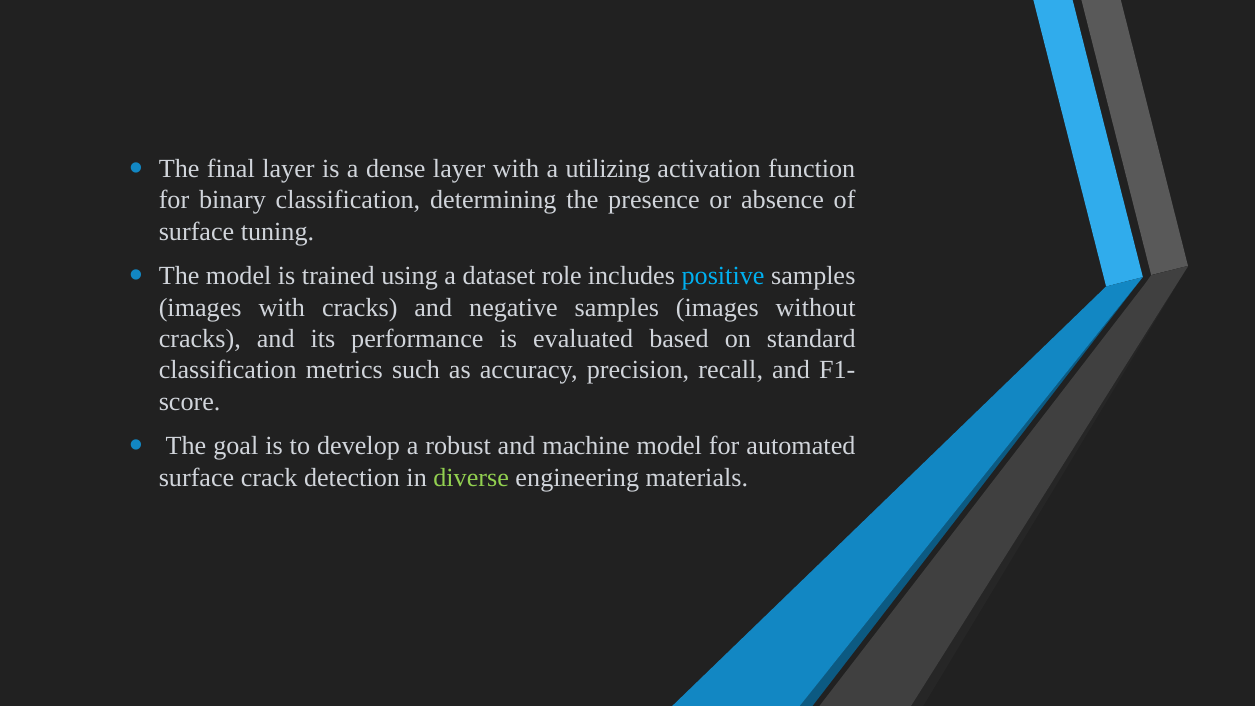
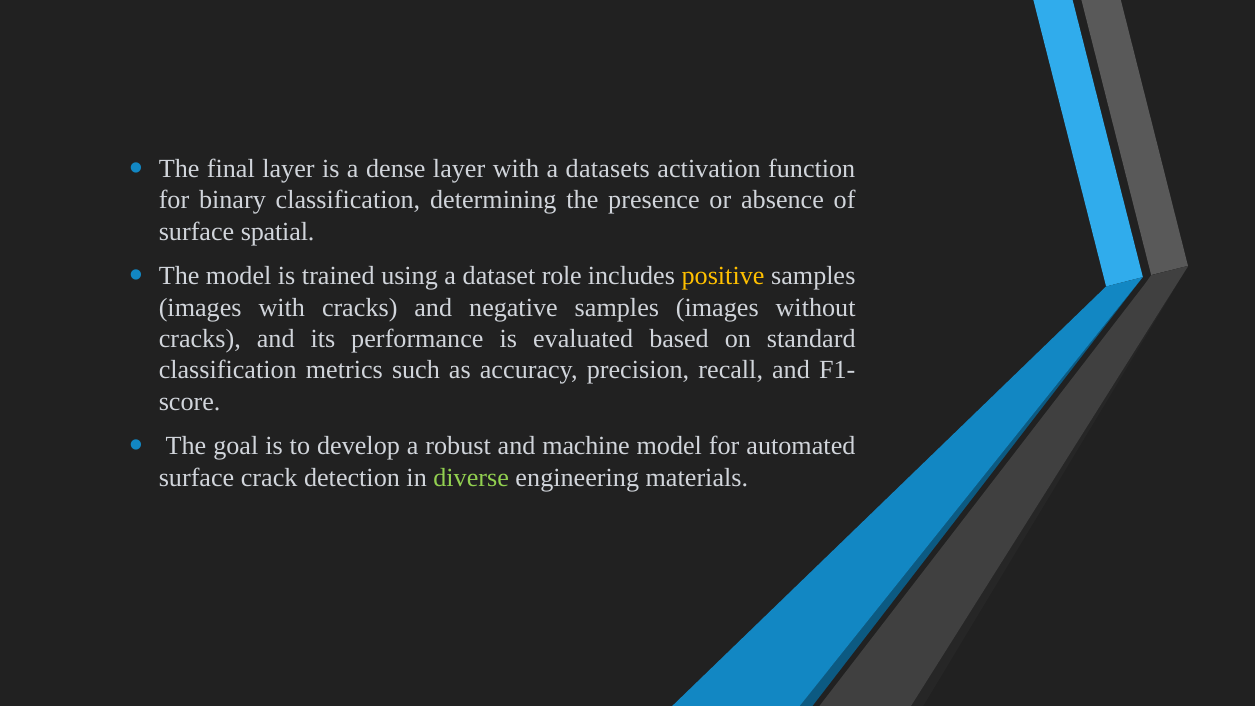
utilizing: utilizing -> datasets
tuning: tuning -> spatial
positive colour: light blue -> yellow
